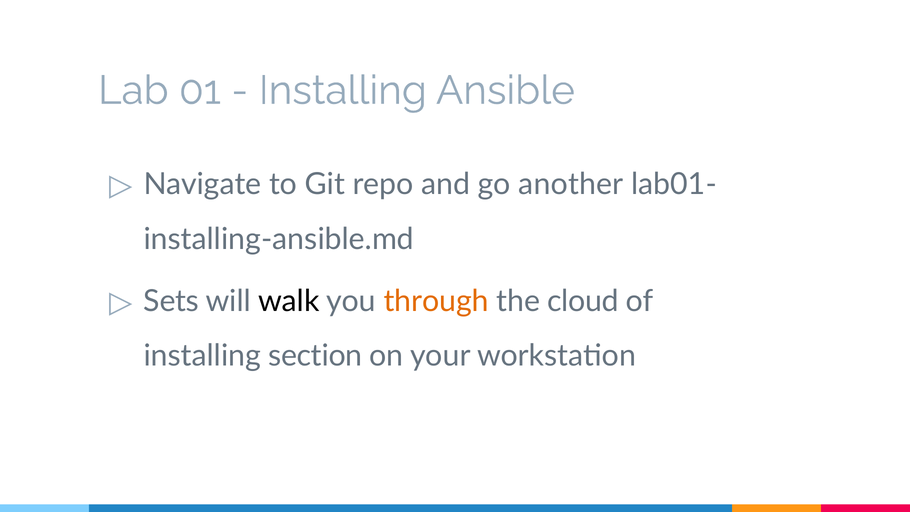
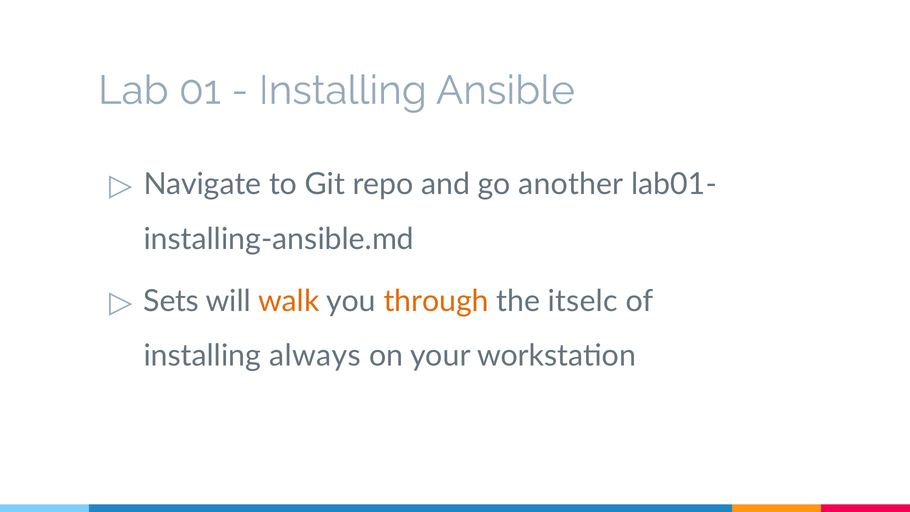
walk colour: black -> orange
cloud: cloud -> itselc
section: section -> always
